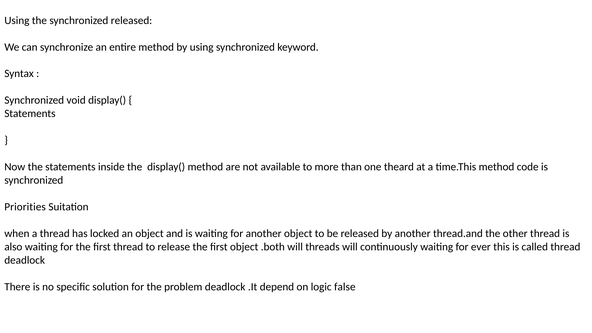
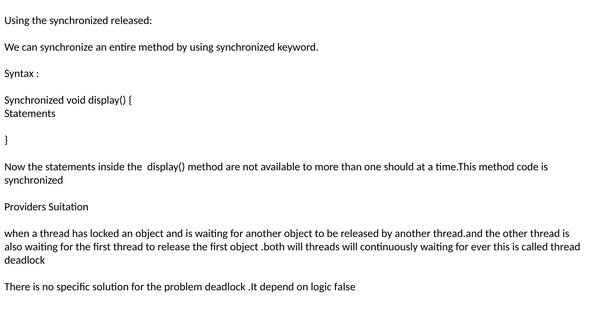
theard: theard -> should
Priorities: Priorities -> Providers
